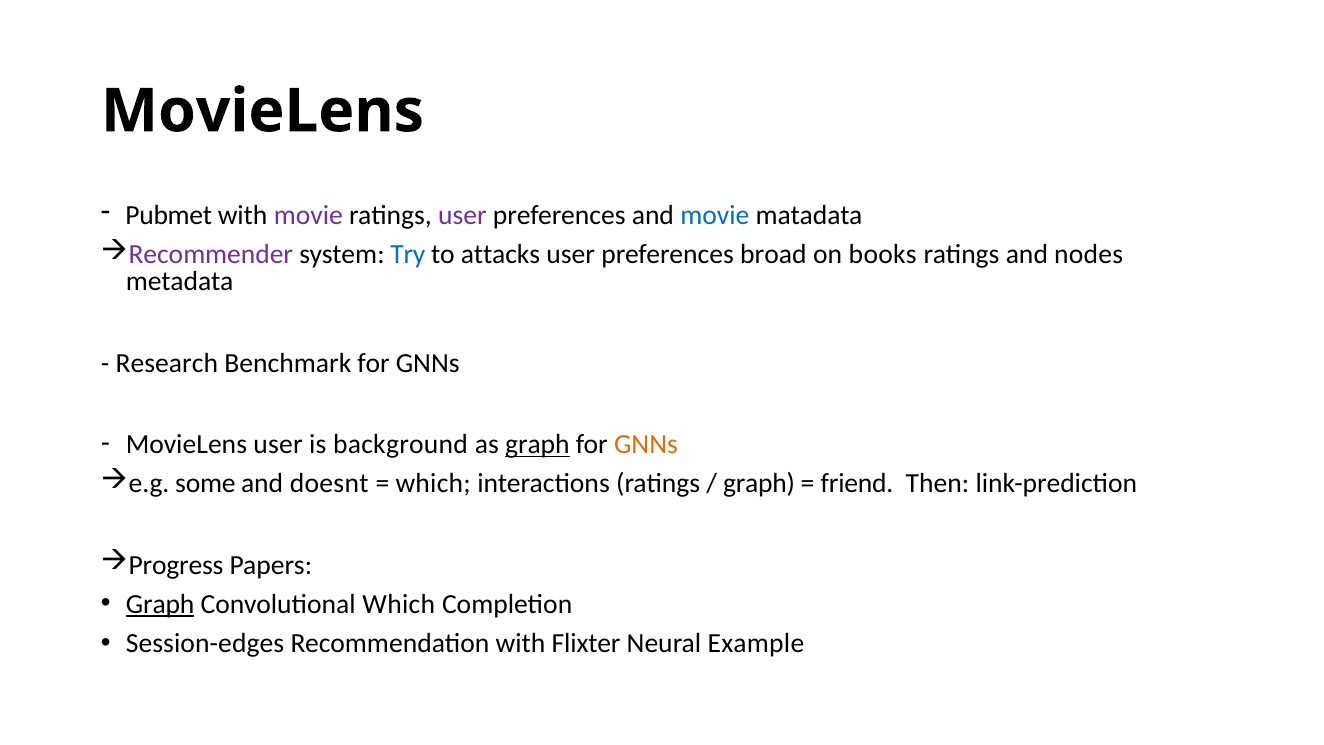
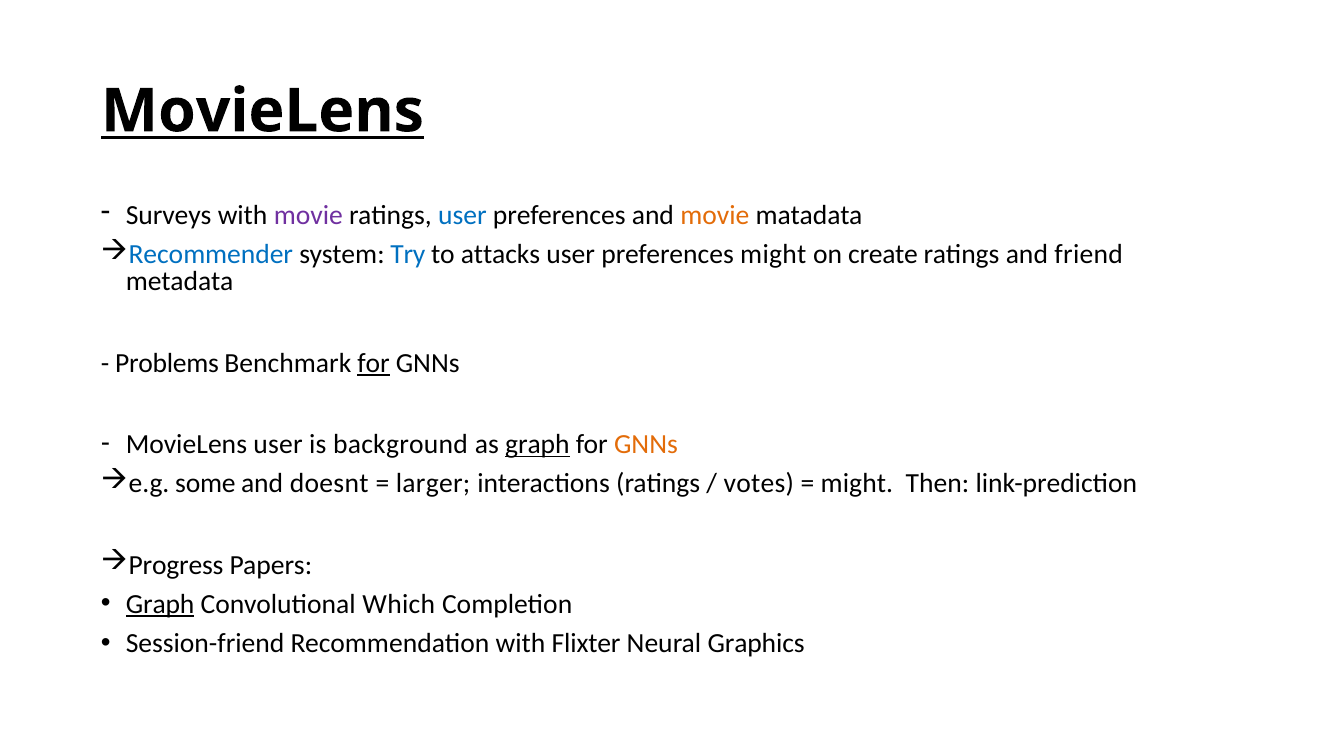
MovieLens at (263, 111) underline: none -> present
Pubmet: Pubmet -> Surveys
user at (462, 216) colour: purple -> blue
movie at (715, 216) colour: blue -> orange
Recommender colour: purple -> blue
preferences broad: broad -> might
books: books -> create
nodes: nodes -> friend
Research: Research -> Problems
for at (374, 363) underline: none -> present
which at (433, 484): which -> larger
graph at (759, 484): graph -> votes
friend at (857, 484): friend -> might
Session-edges: Session-edges -> Session-friend
Example: Example -> Graphics
